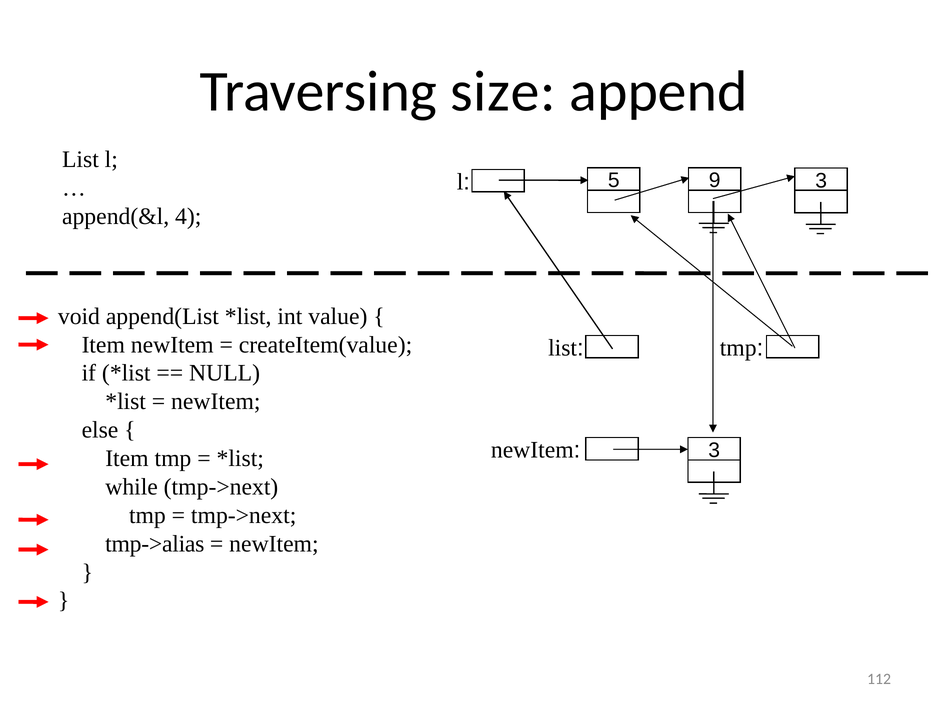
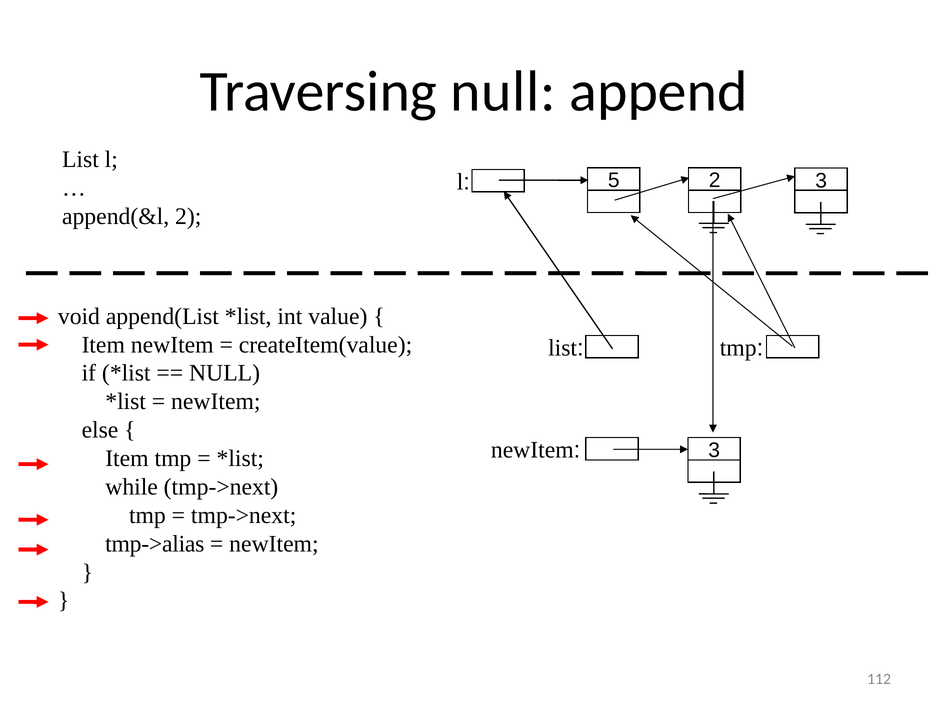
Traversing size: size -> null
5 9: 9 -> 2
append(&l 4: 4 -> 2
